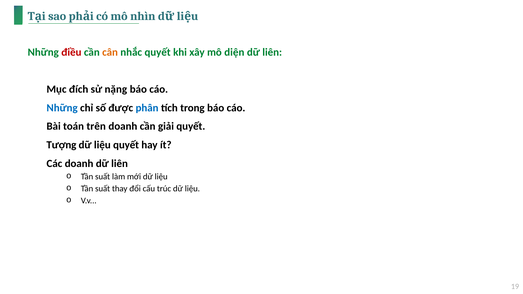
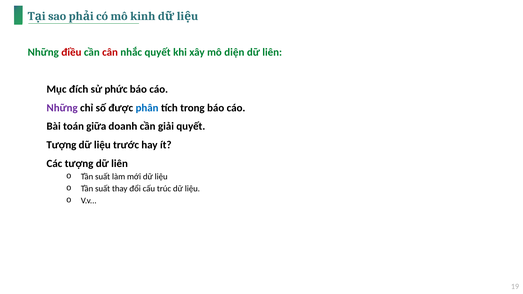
nhìn: nhìn -> kinh
cân colour: orange -> red
nặng: nặng -> phức
Những at (62, 108) colour: blue -> purple
trên: trên -> giữa
liệu quyết: quyết -> trước
Các doanh: doanh -> tượng
